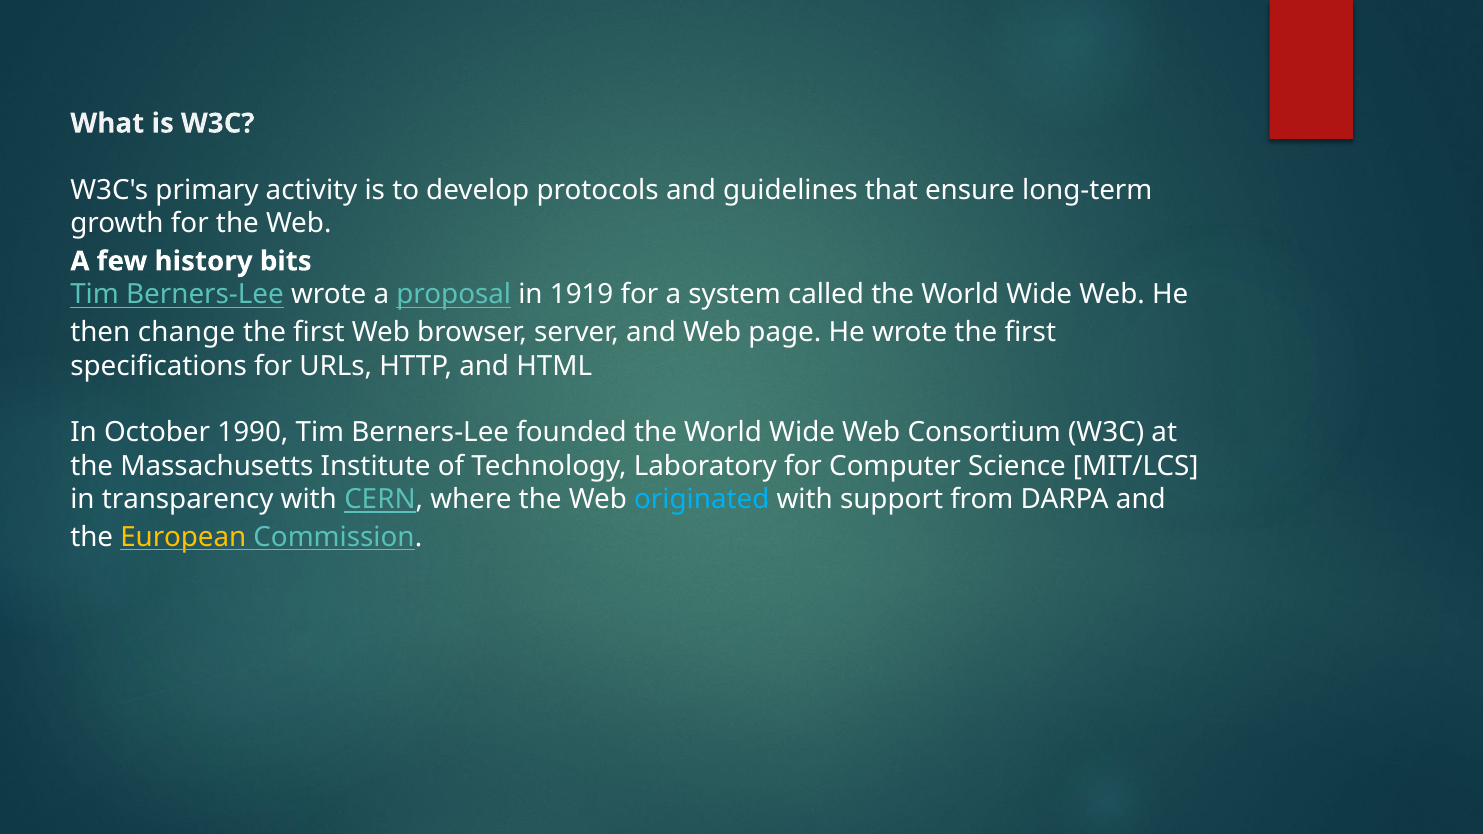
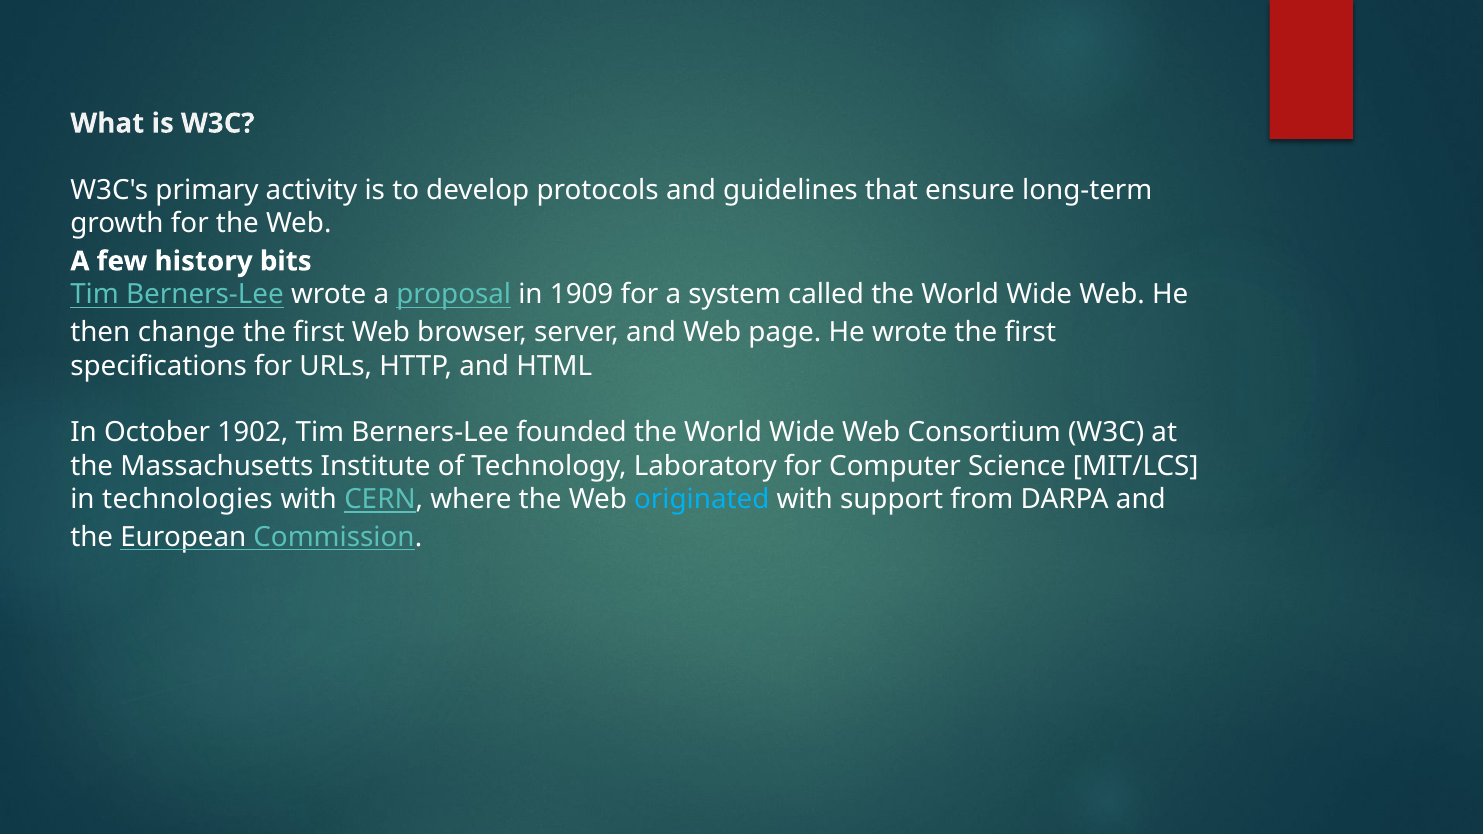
1919: 1919 -> 1909
1990: 1990 -> 1902
transparency: transparency -> technologies
European colour: yellow -> white
